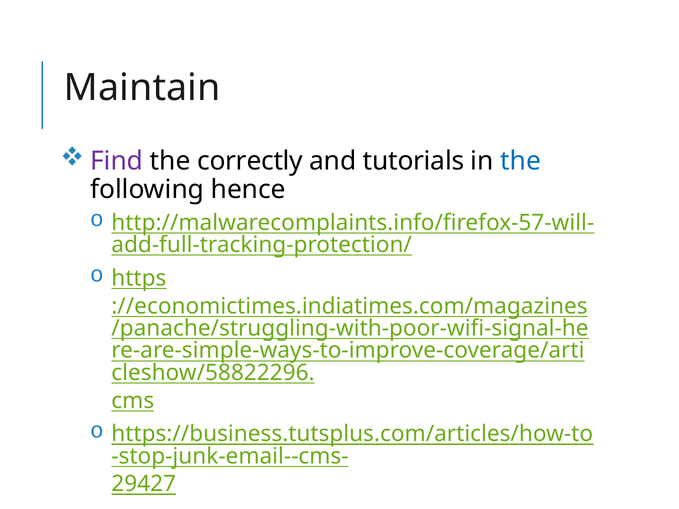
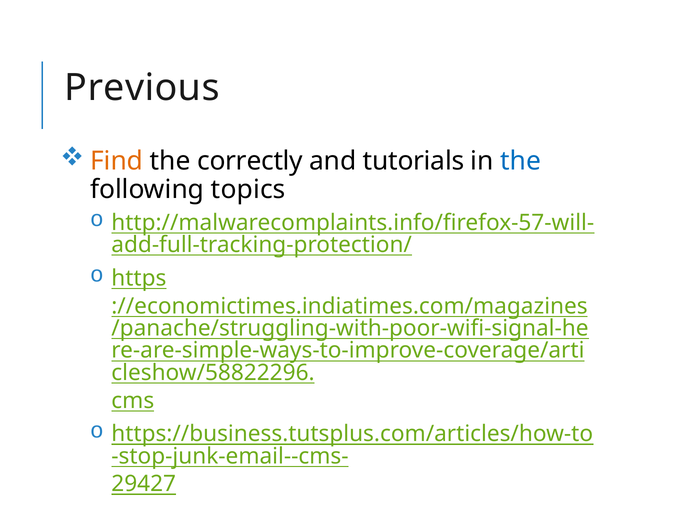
Maintain: Maintain -> Previous
Find colour: purple -> orange
hence: hence -> topics
